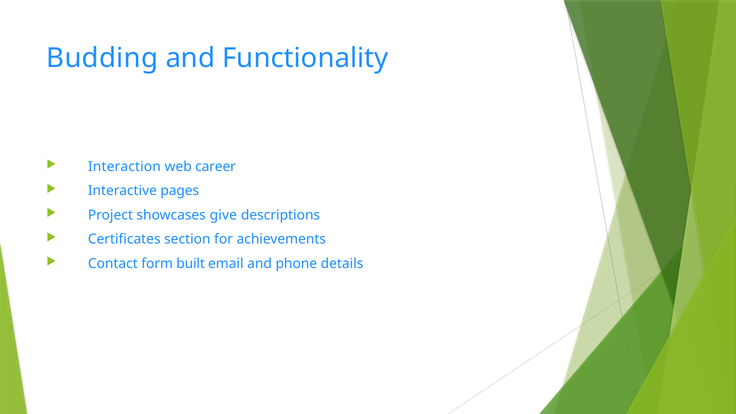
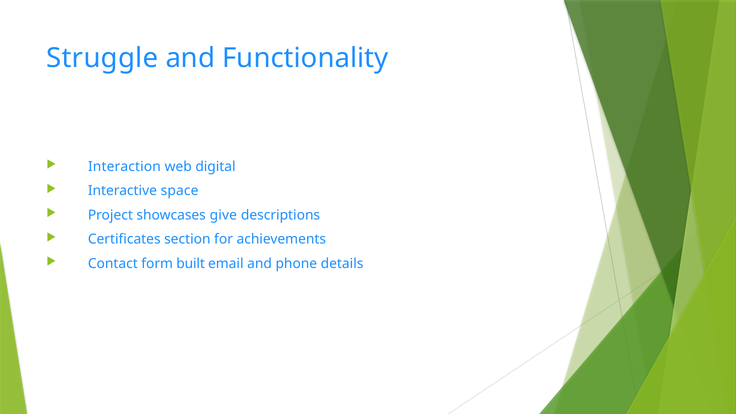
Budding: Budding -> Struggle
career: career -> digital
pages: pages -> space
